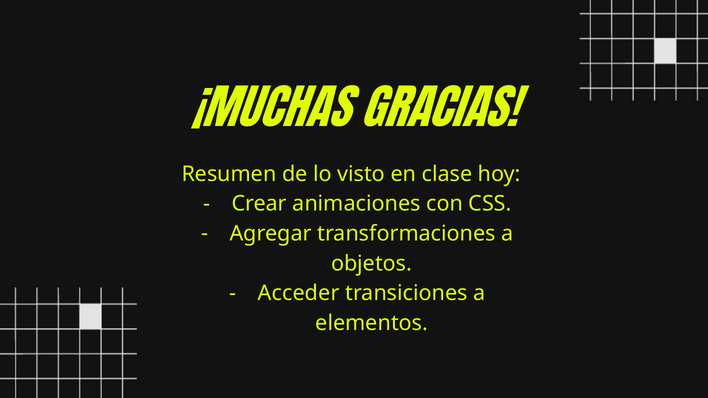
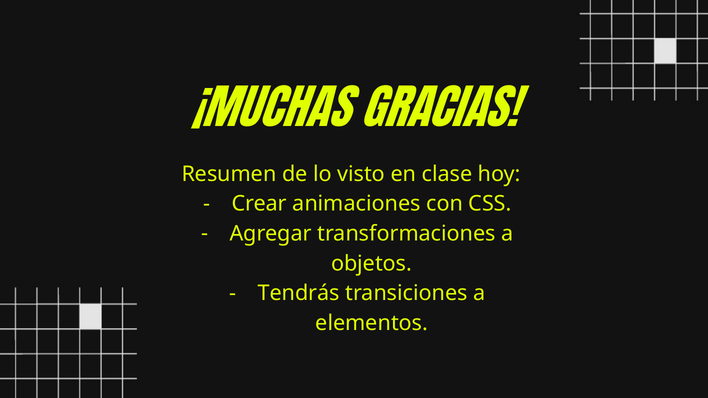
Acceder: Acceder -> Tendrás
